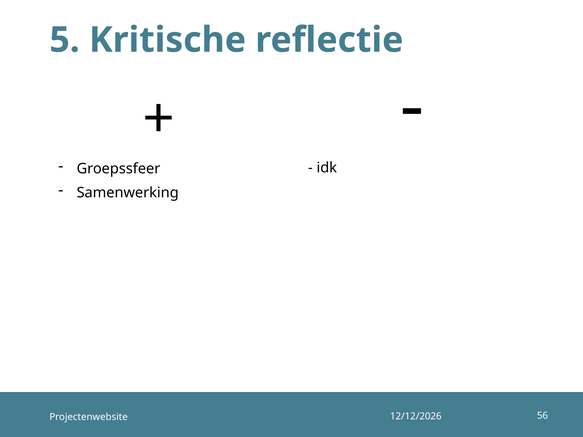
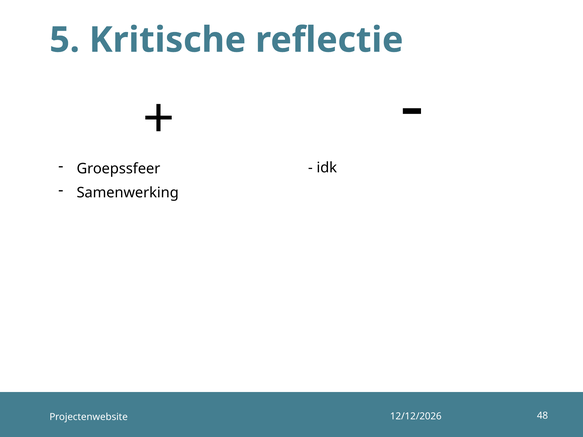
56: 56 -> 48
